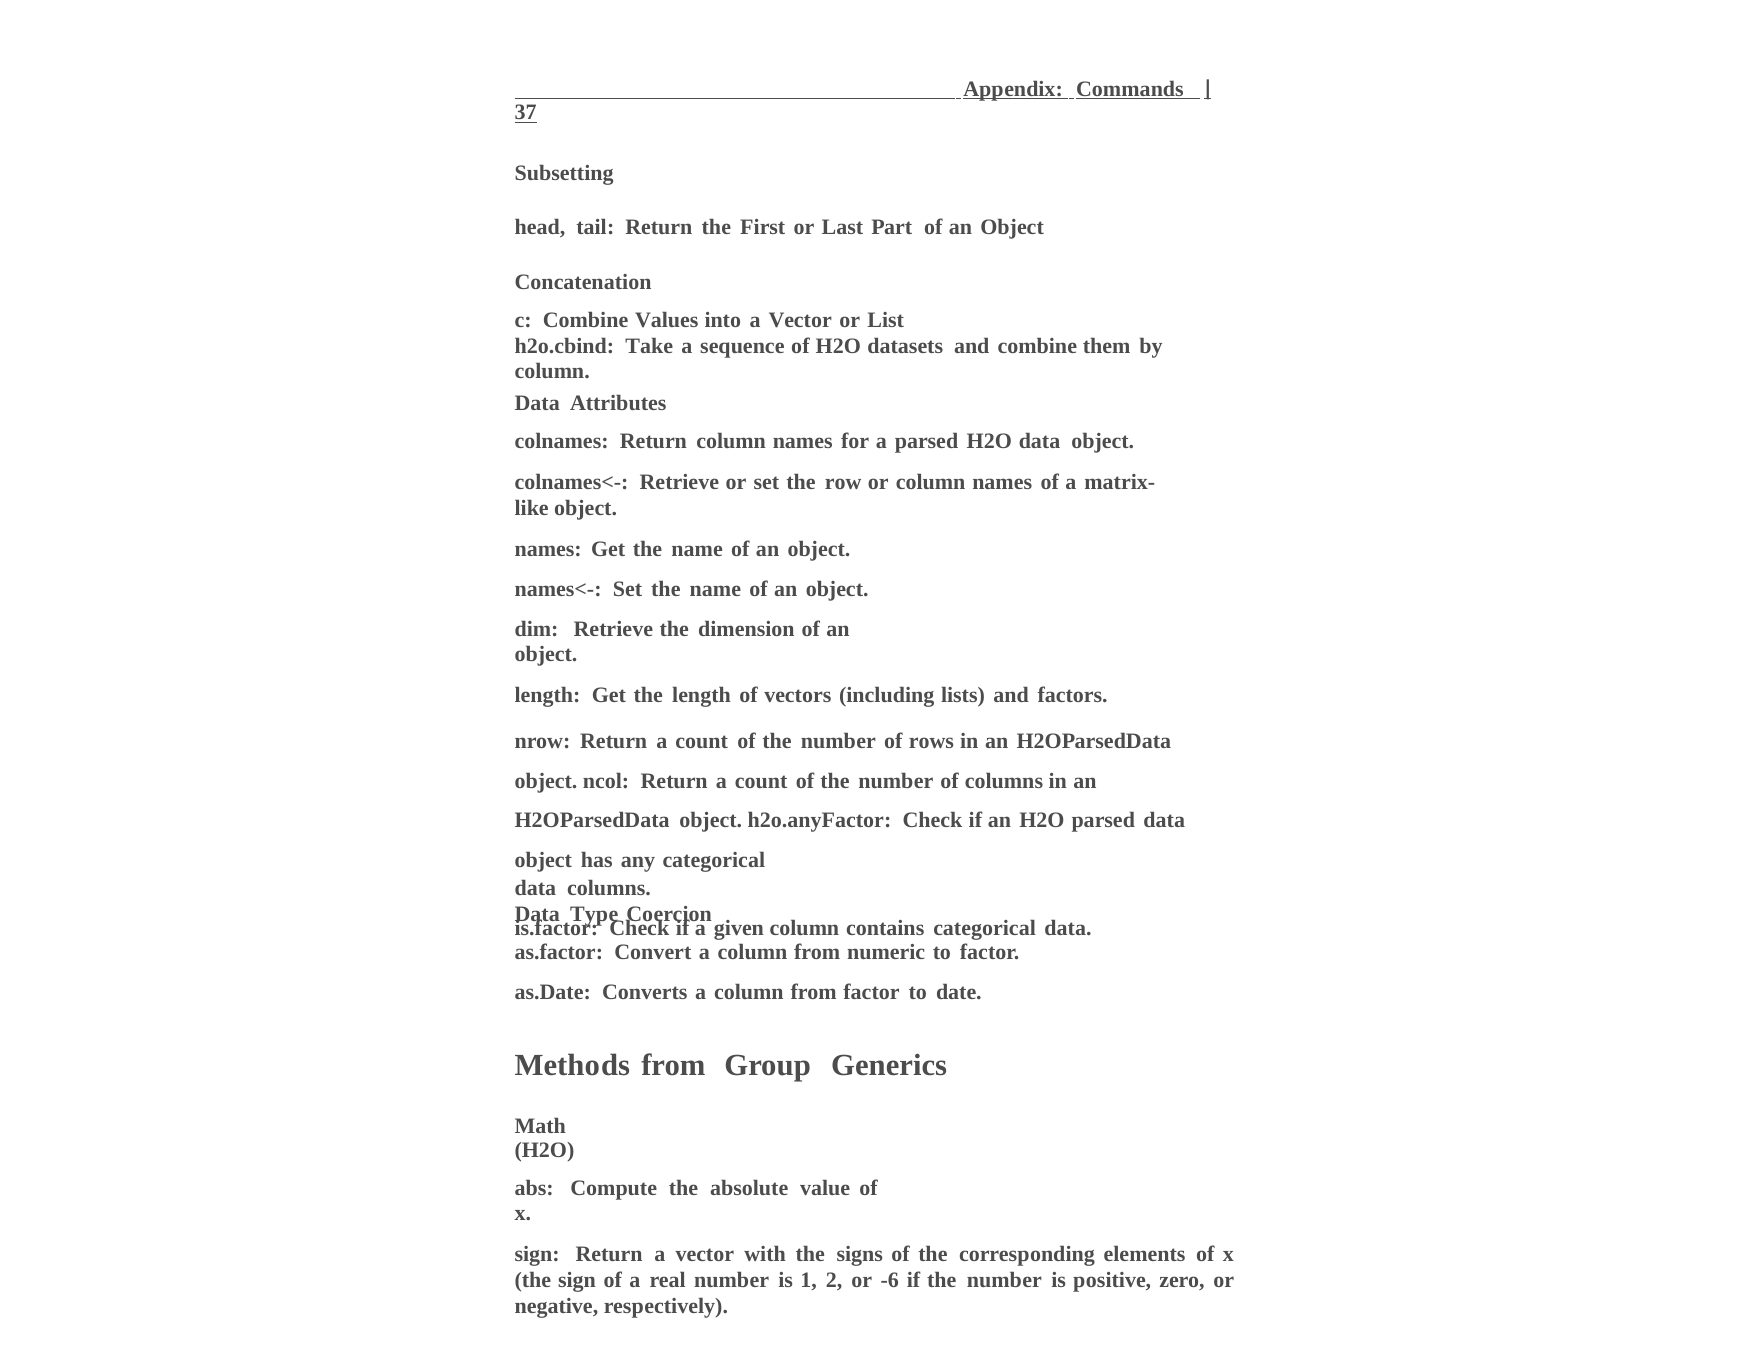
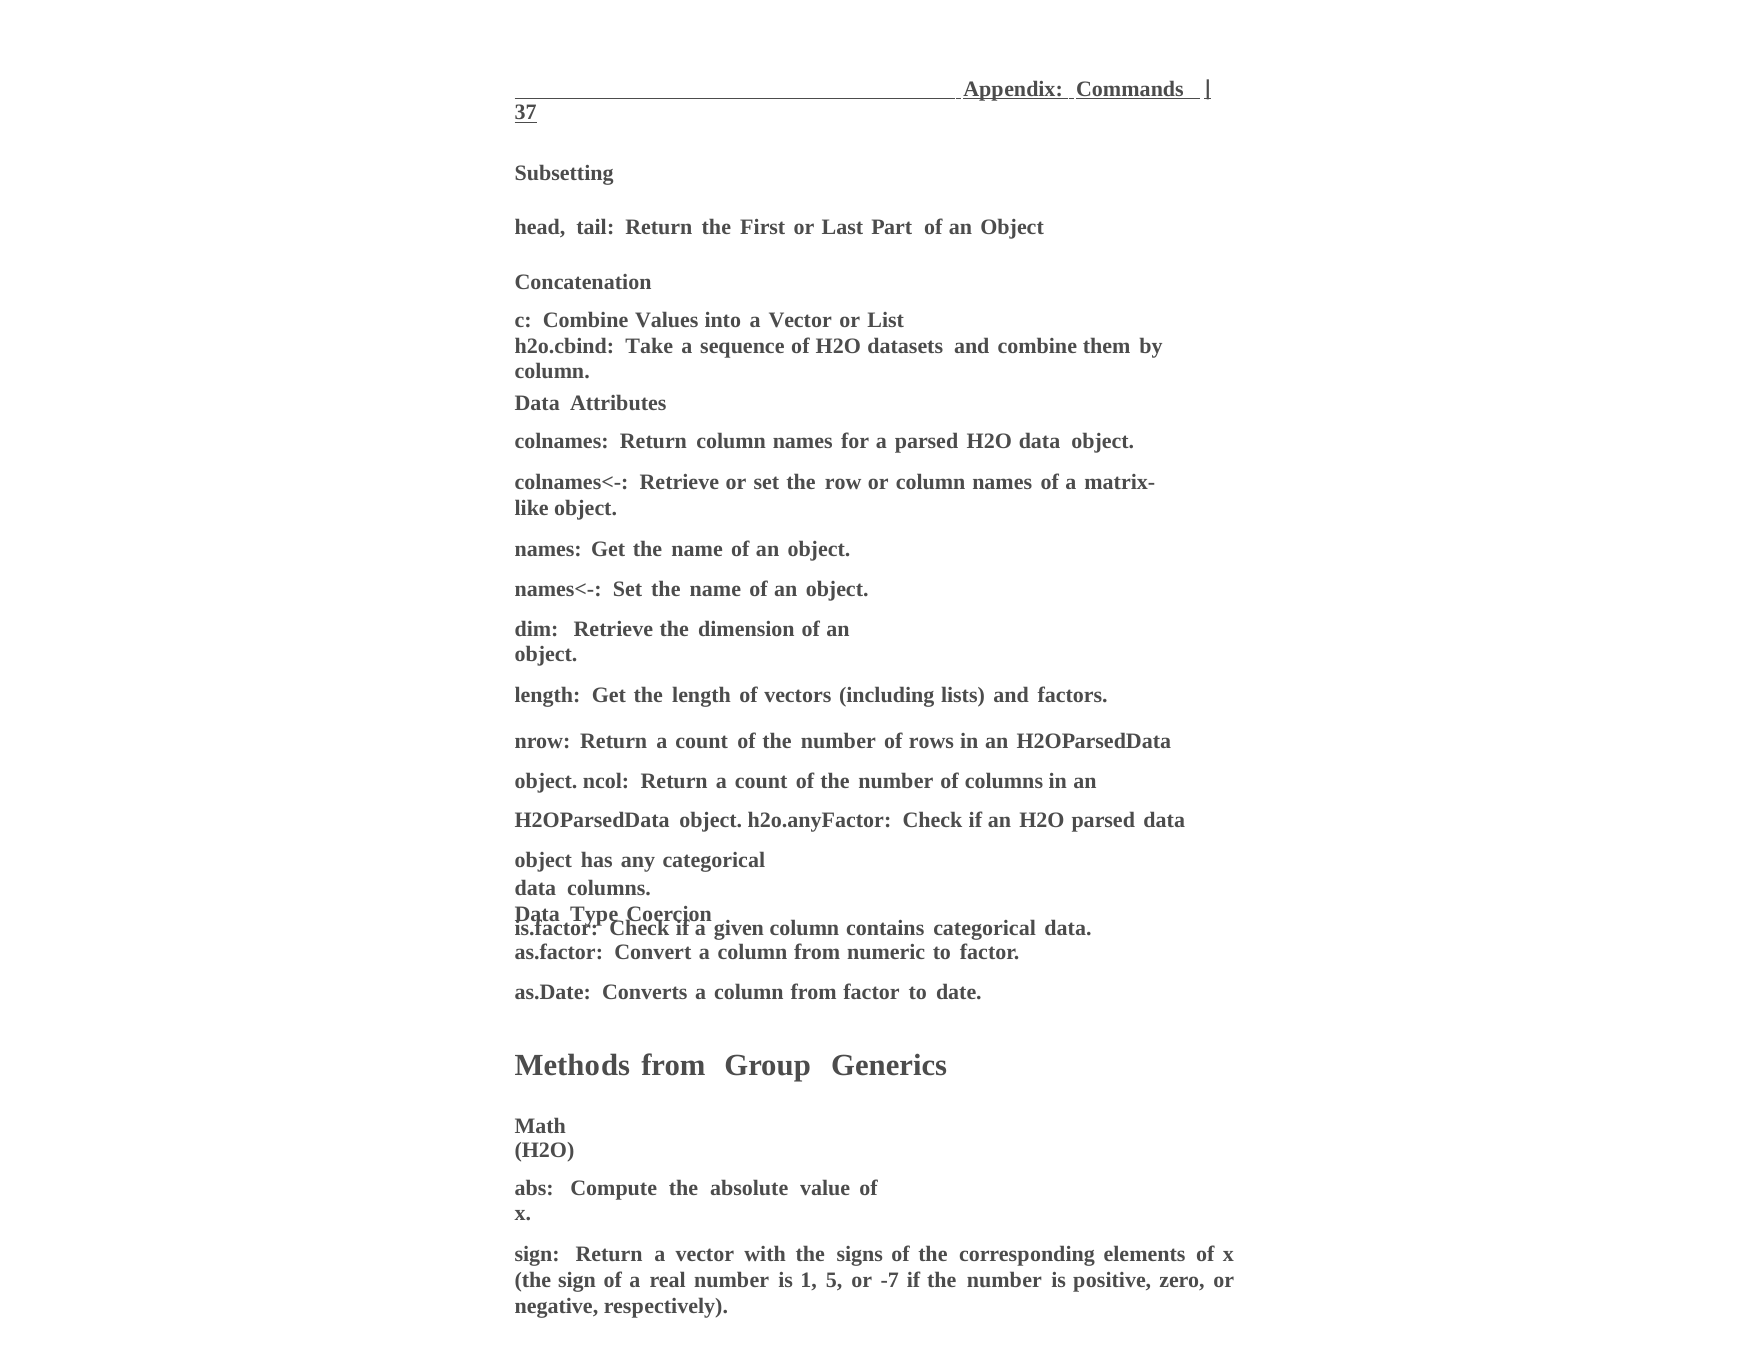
2: 2 -> 5
-6: -6 -> -7
